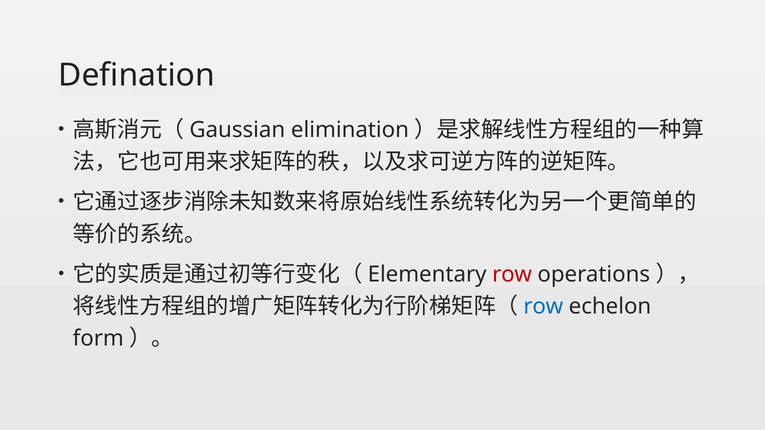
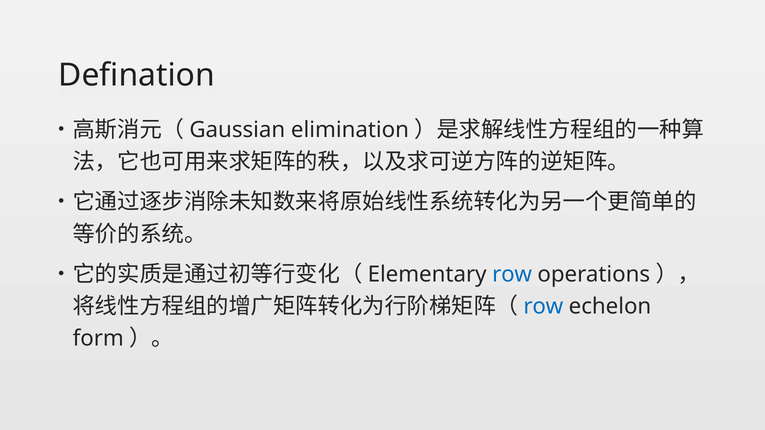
row at (512, 275) colour: red -> blue
